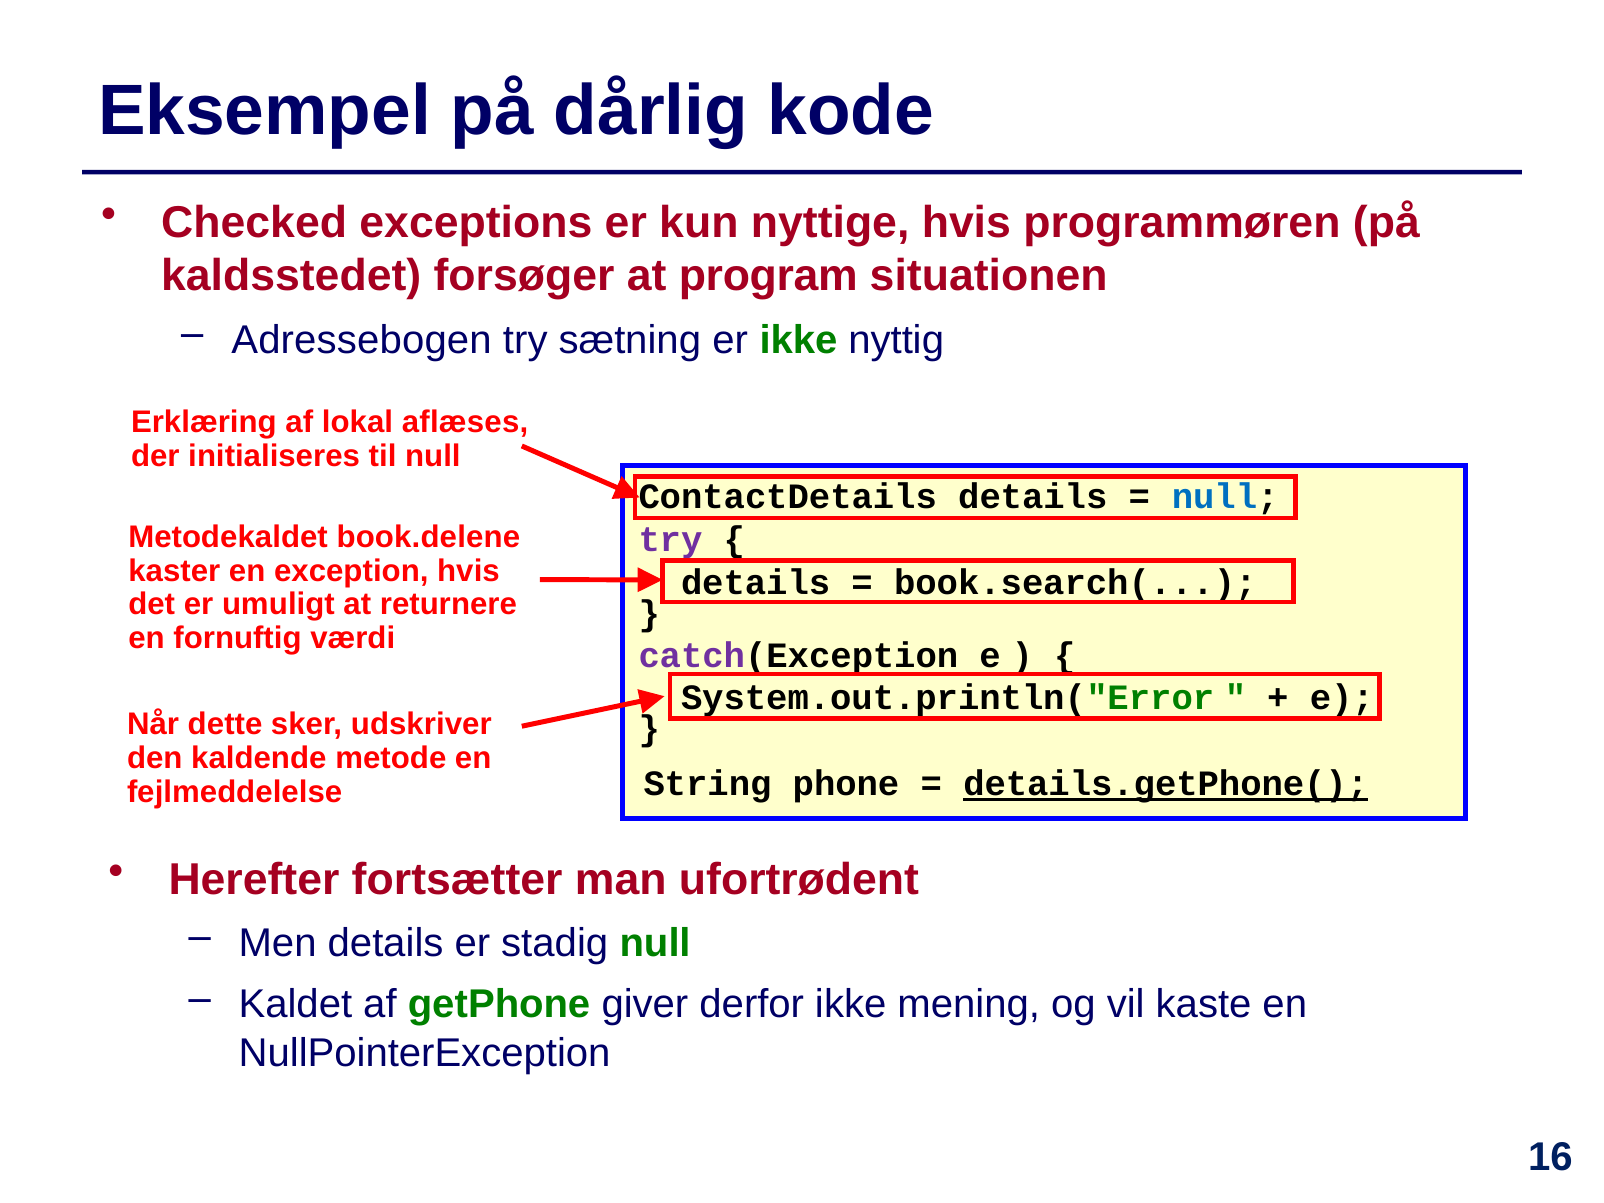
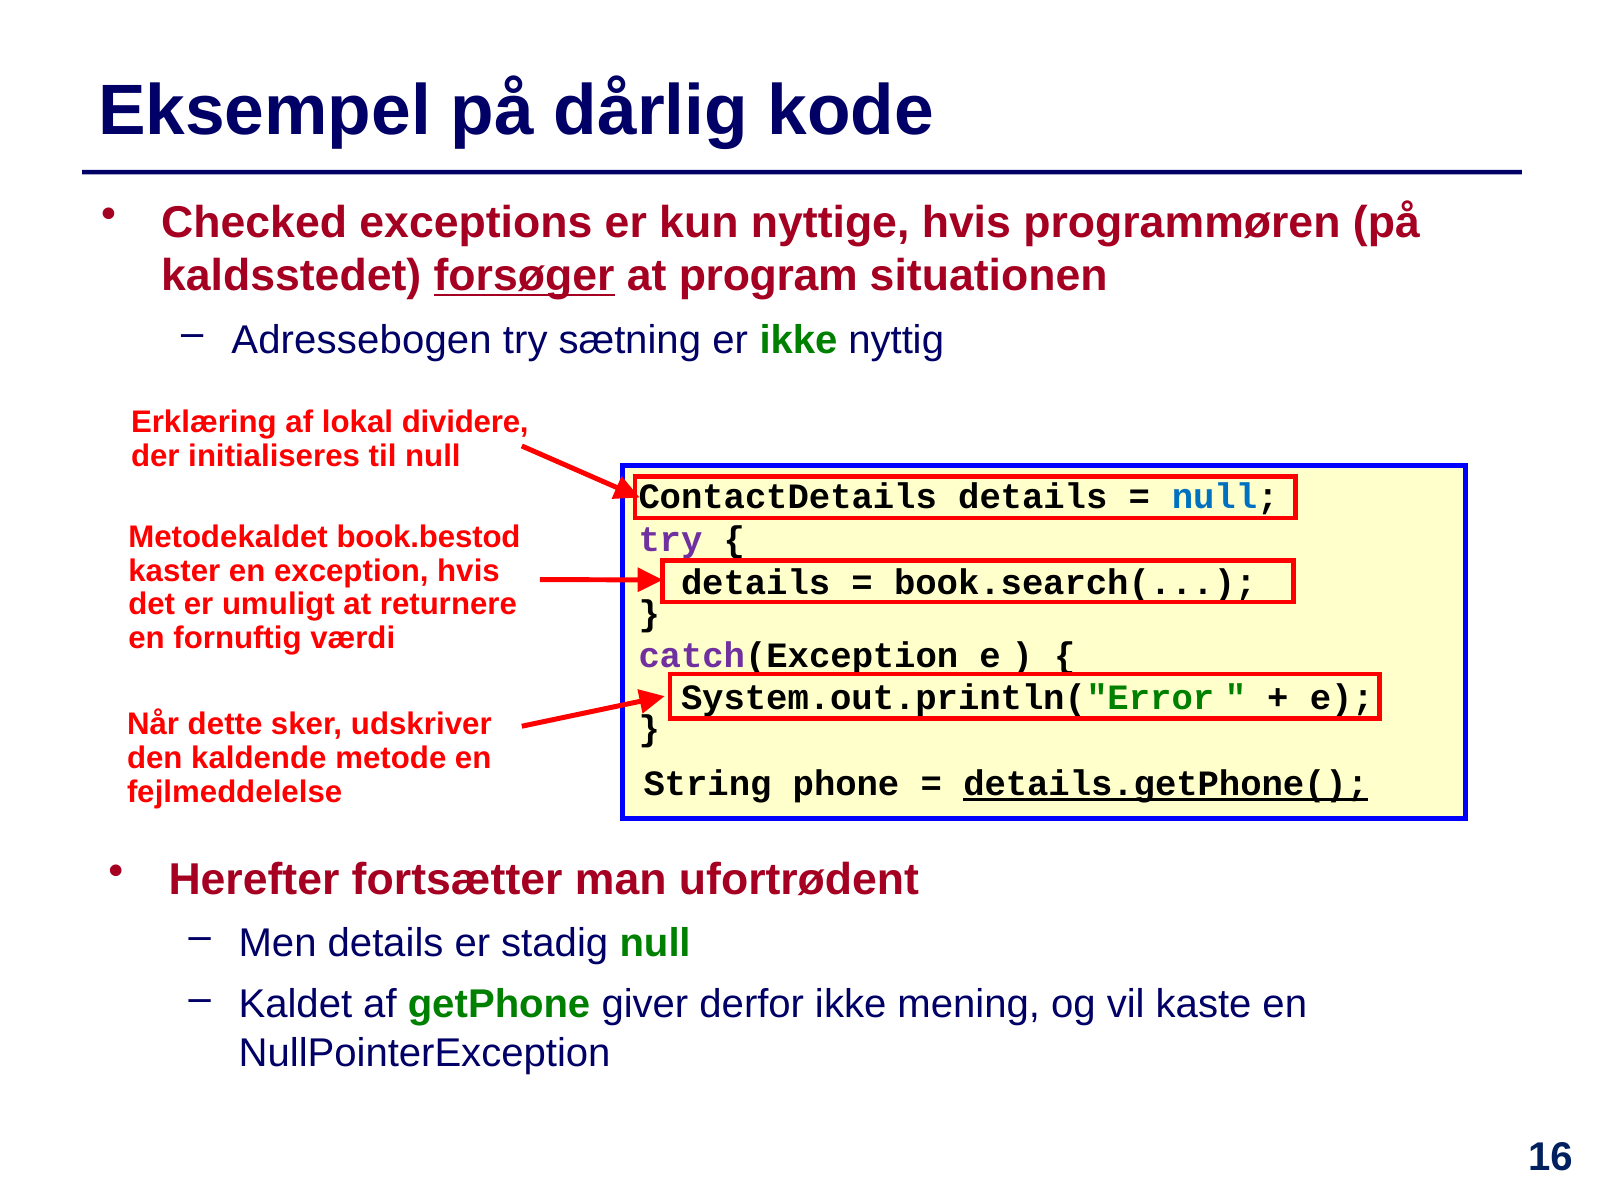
forsøger underline: none -> present
aflæses: aflæses -> dividere
book.delene: book.delene -> book.bestod
